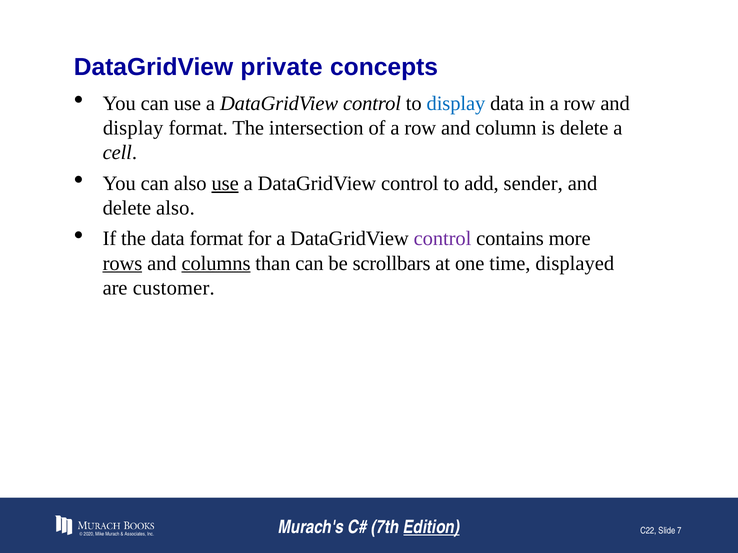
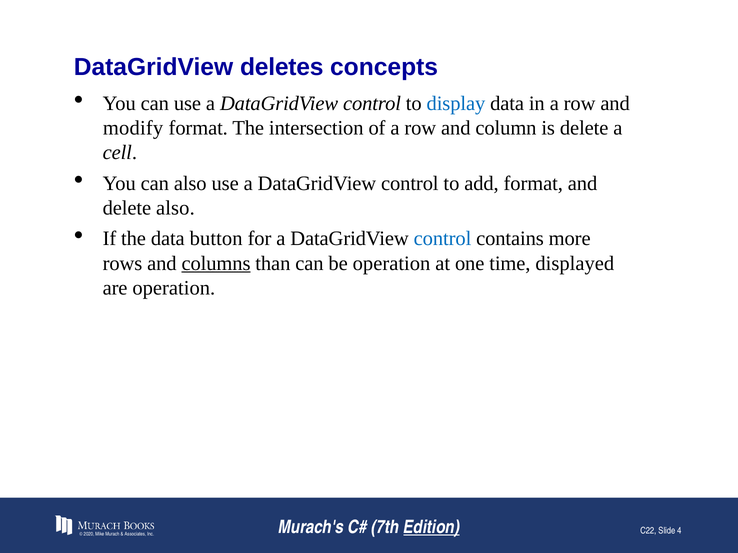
private: private -> deletes
display at (133, 128): display -> modify
use at (225, 184) underline: present -> none
add sender: sender -> format
data format: format -> button
control at (443, 239) colour: purple -> blue
rows underline: present -> none
be scrollbars: scrollbars -> operation
are customer: customer -> operation
7: 7 -> 4
